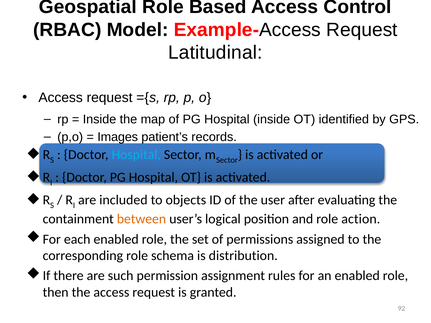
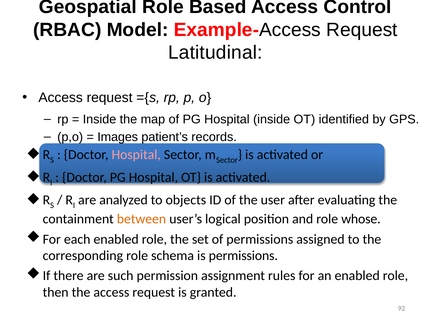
Hospital at (136, 155) colour: light blue -> pink
included: included -> analyzed
action: action -> whose
is distribution: distribution -> permissions
